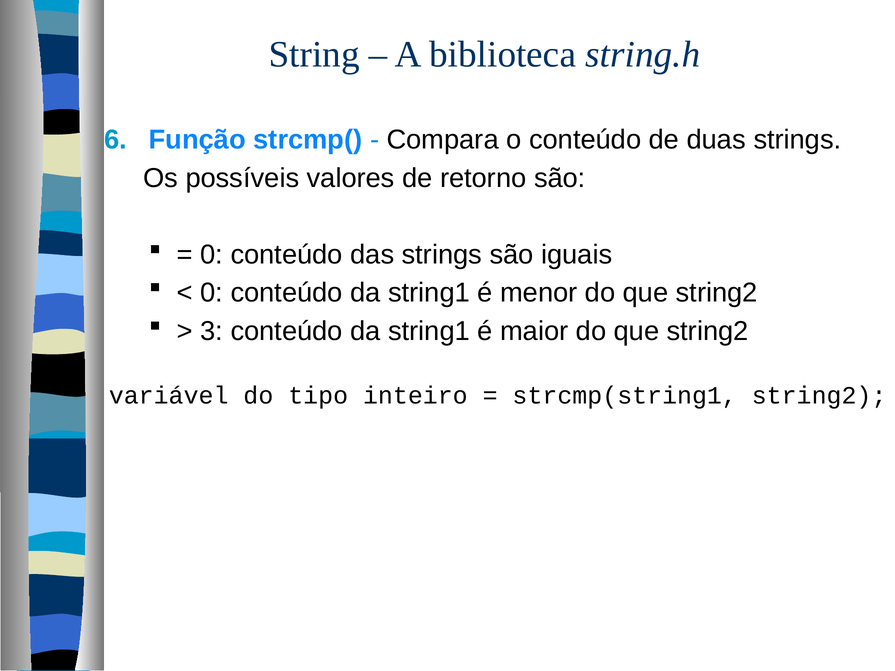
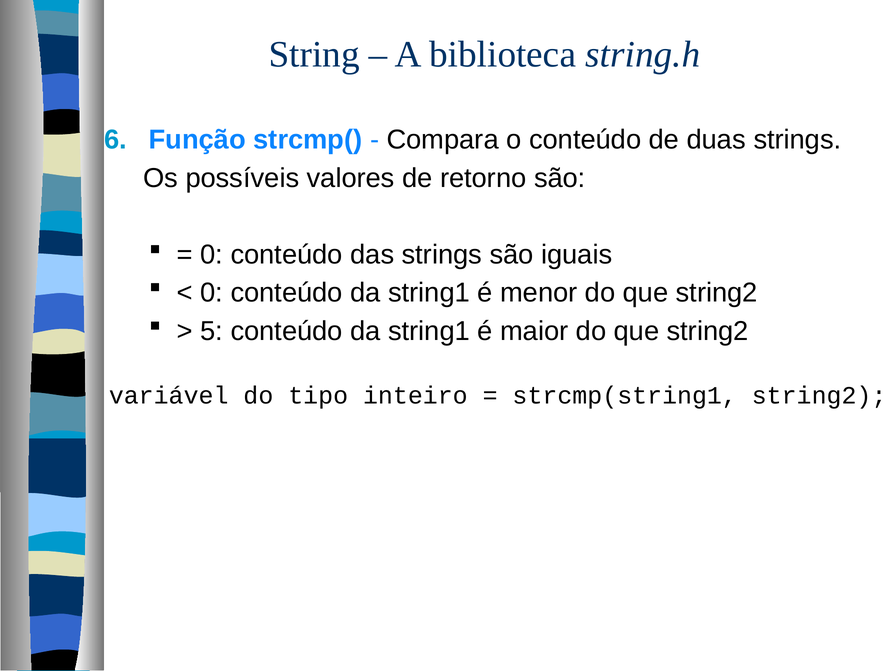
3: 3 -> 5
